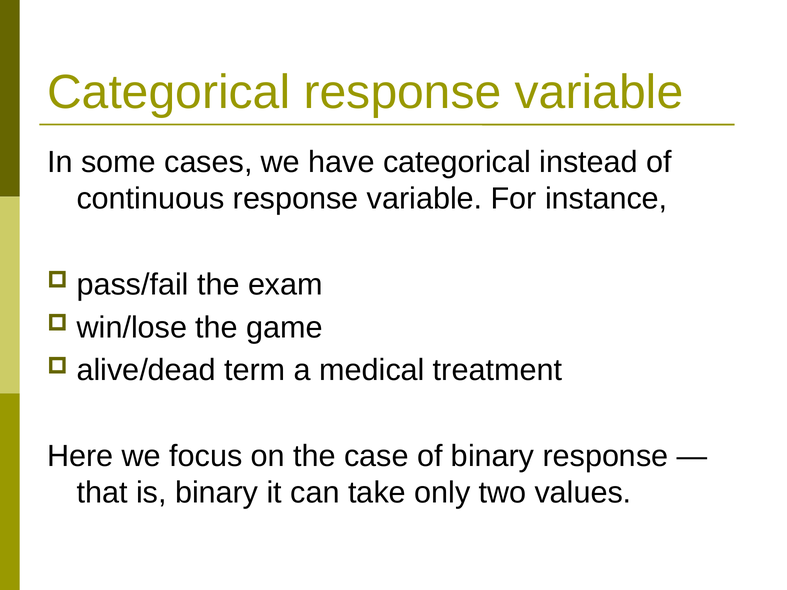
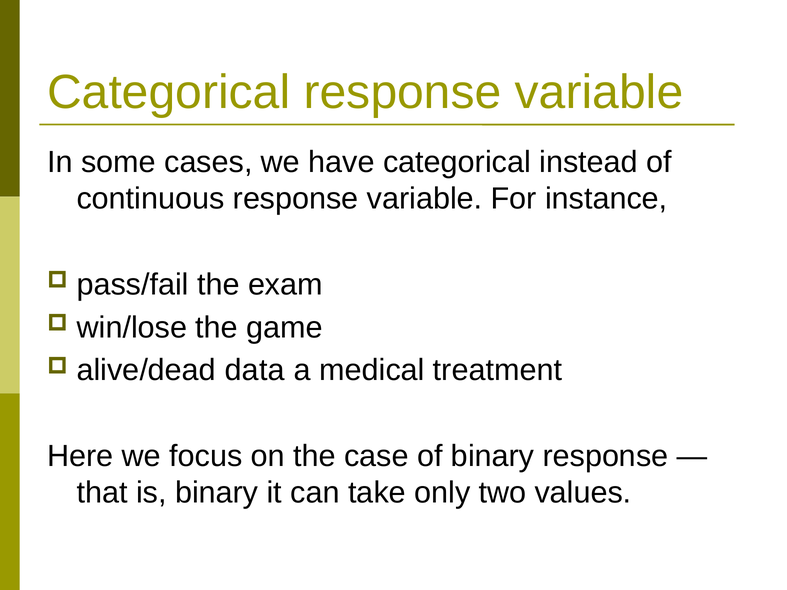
term: term -> data
